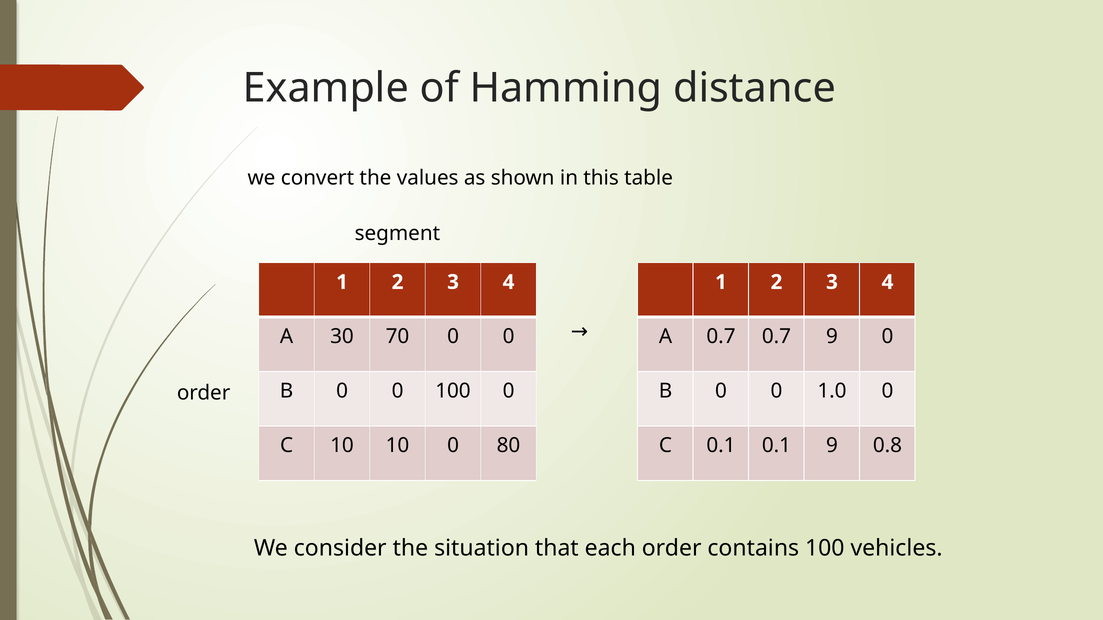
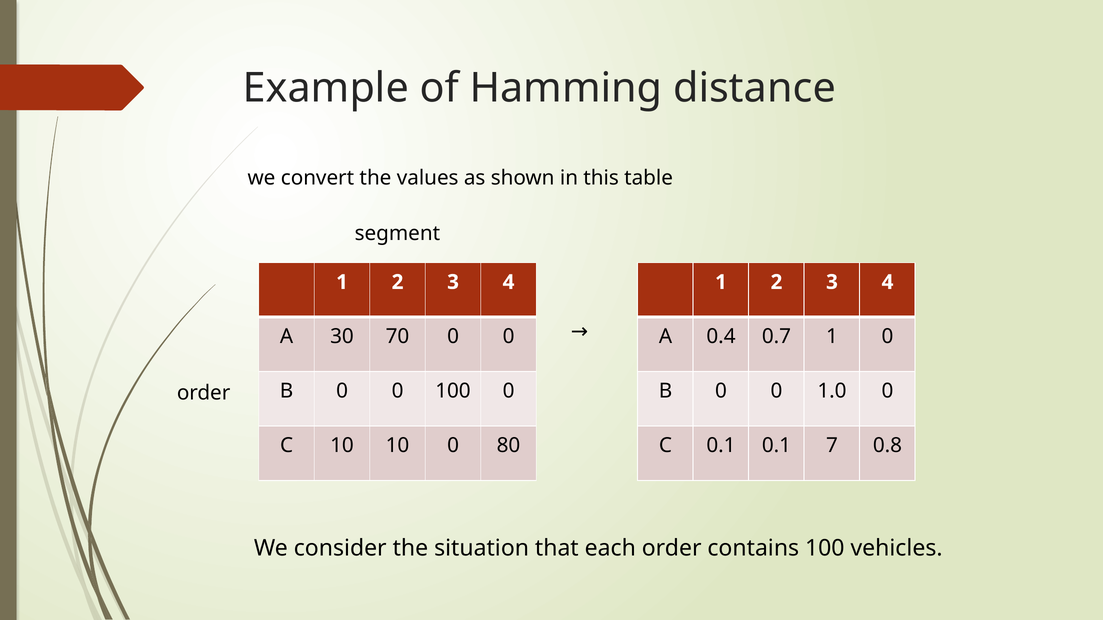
A 0.7: 0.7 -> 0.4
0.7 9: 9 -> 1
0.1 9: 9 -> 7
